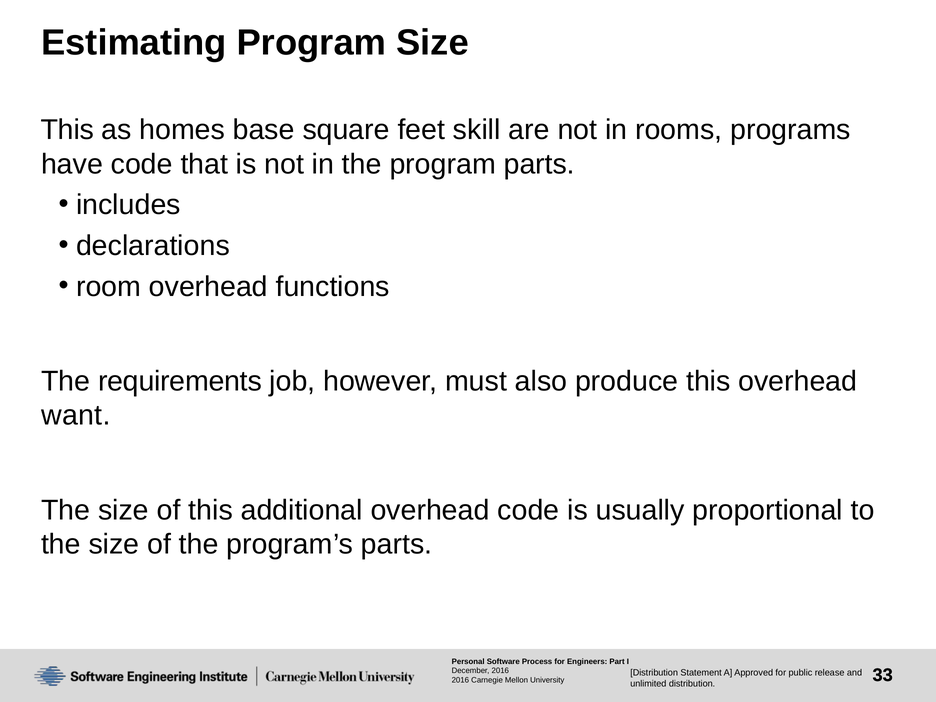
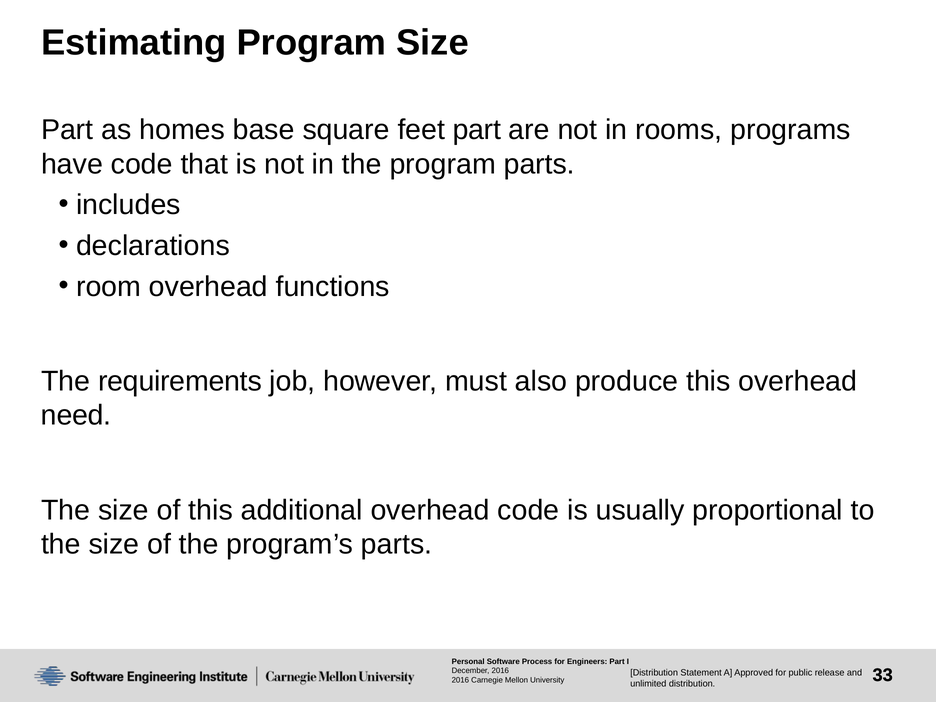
This at (67, 130): This -> Part
feet skill: skill -> part
want: want -> need
